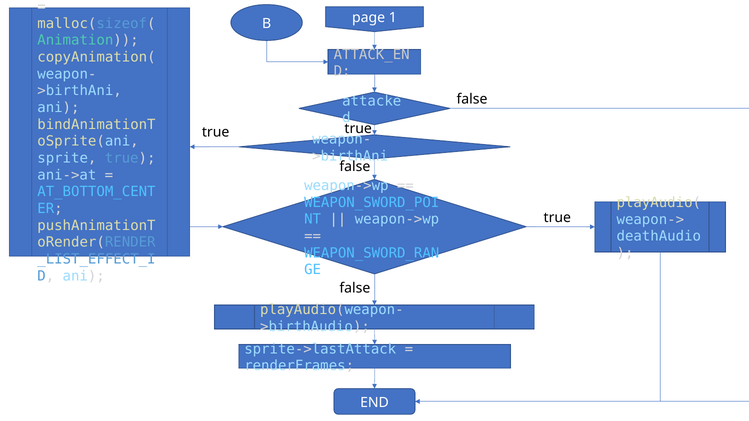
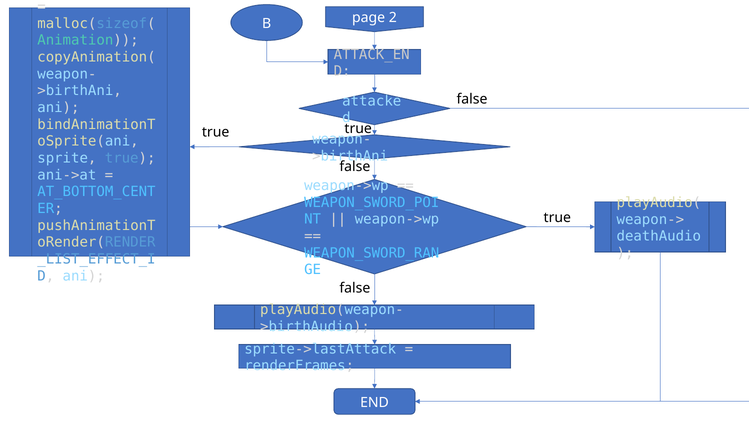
1: 1 -> 2
